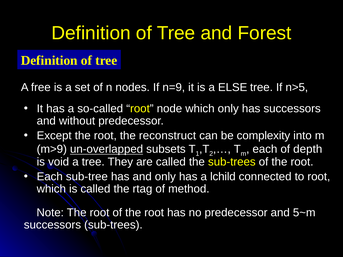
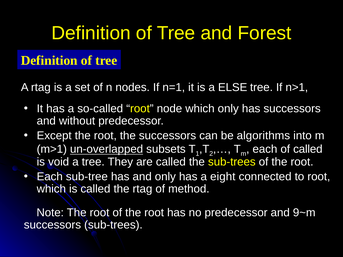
A free: free -> rtag
n=9: n=9 -> n=1
n>5: n>5 -> n>1
the reconstruct: reconstruct -> successors
complexity: complexity -> algorithms
m>9: m>9 -> m>1
of depth: depth -> called
lchild: lchild -> eight
5~m: 5~m -> 9~m
